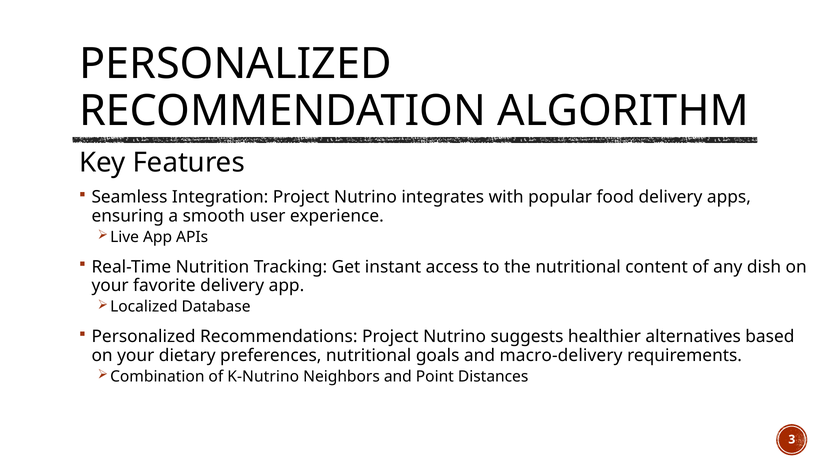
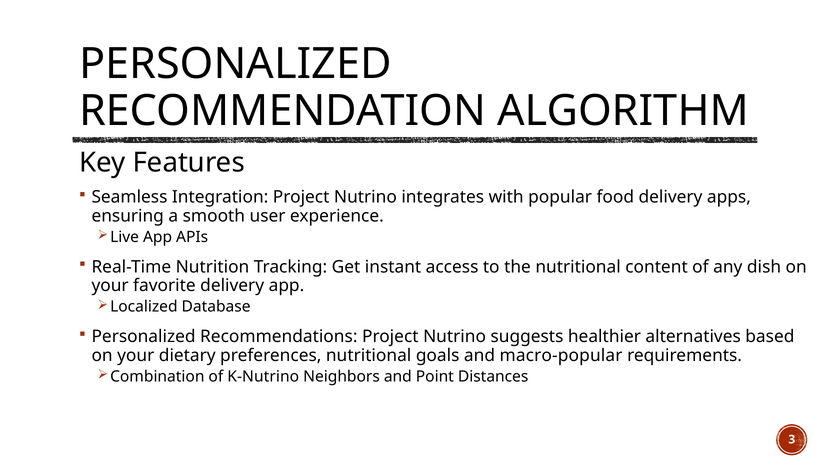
macro-delivery: macro-delivery -> macro-popular
